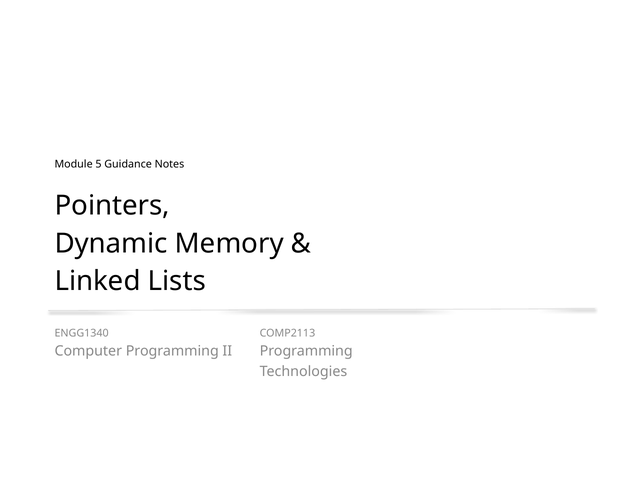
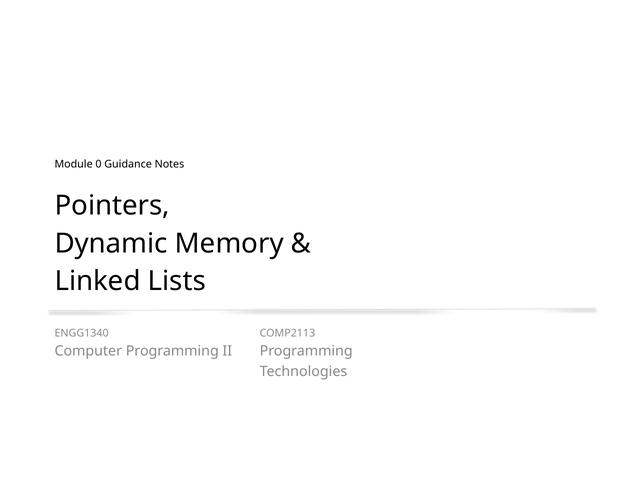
5: 5 -> 0
